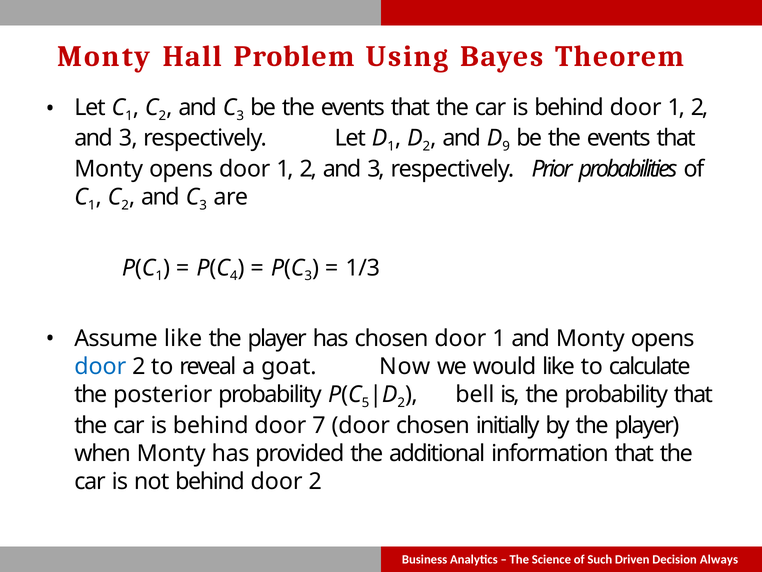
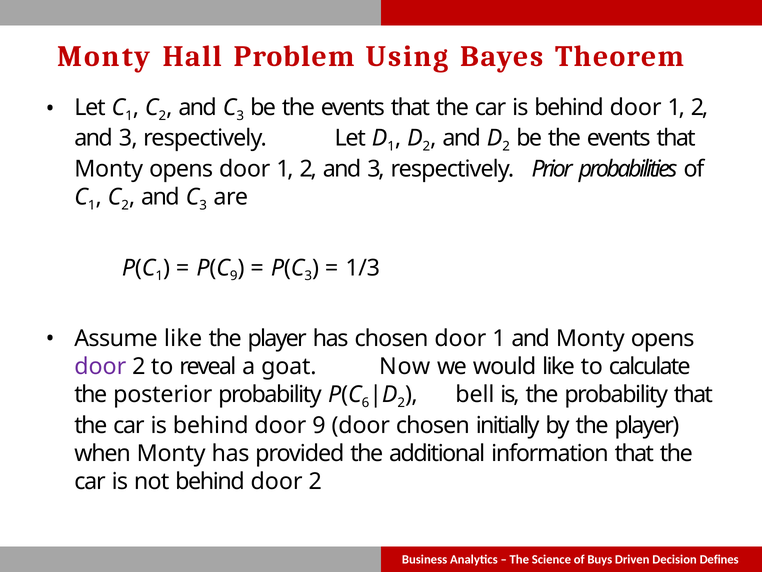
9 at (506, 146): 9 -> 2
4 at (234, 276): 4 -> 9
door at (100, 366) colour: blue -> purple
5: 5 -> 6
door 7: 7 -> 9
Such: Such -> Buys
Always: Always -> Defines
